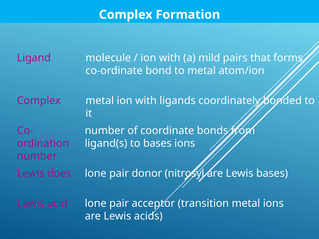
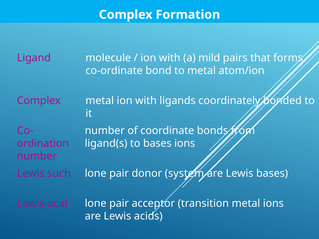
does: does -> such
nitrosyl: nitrosyl -> system
